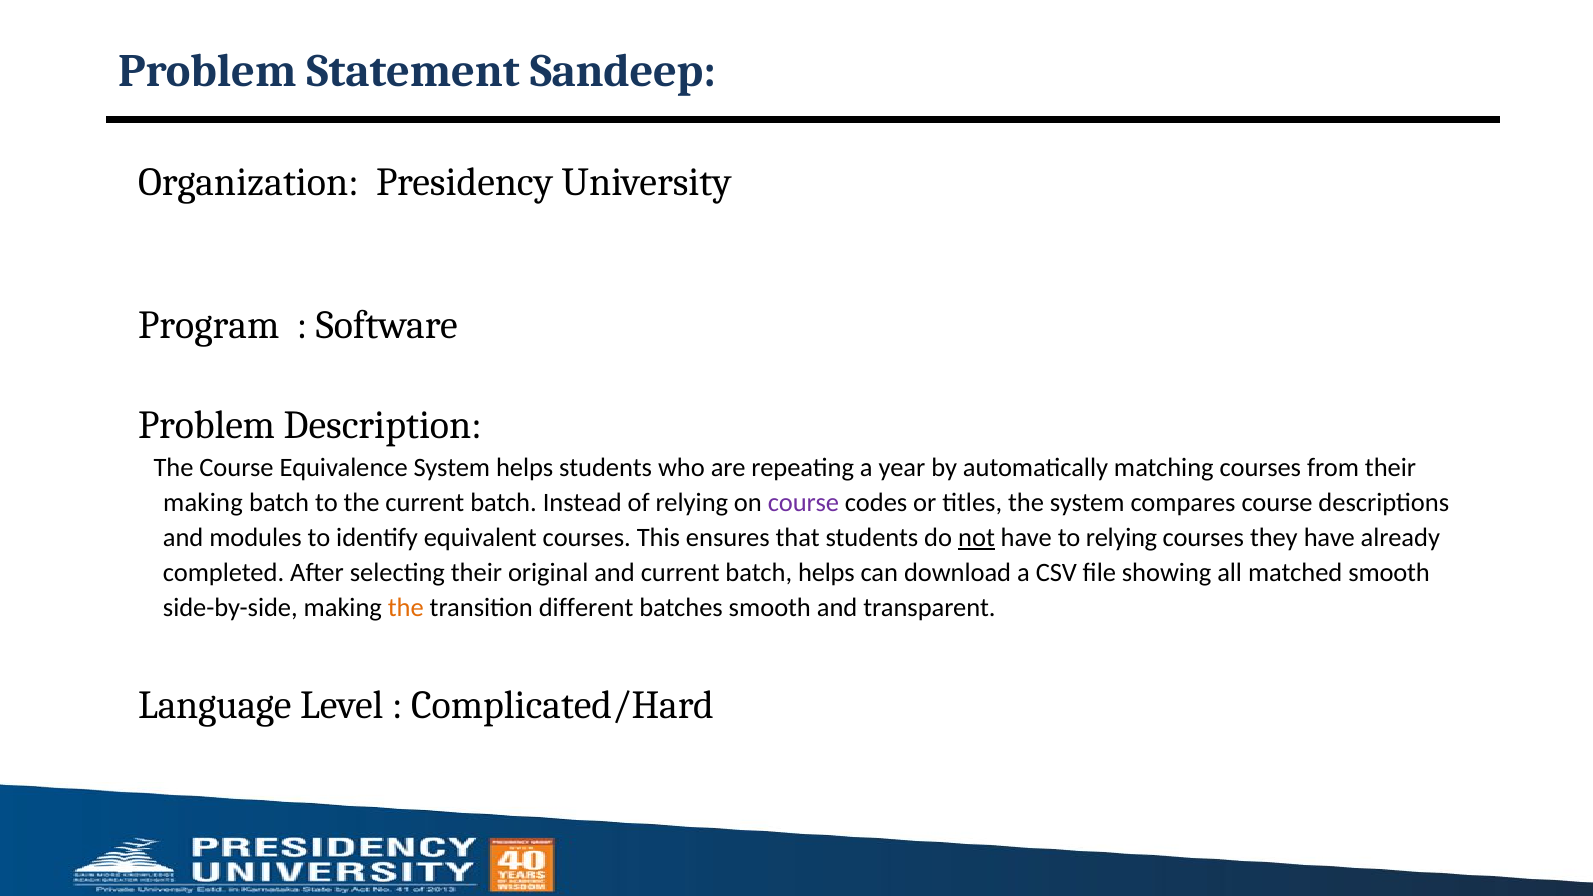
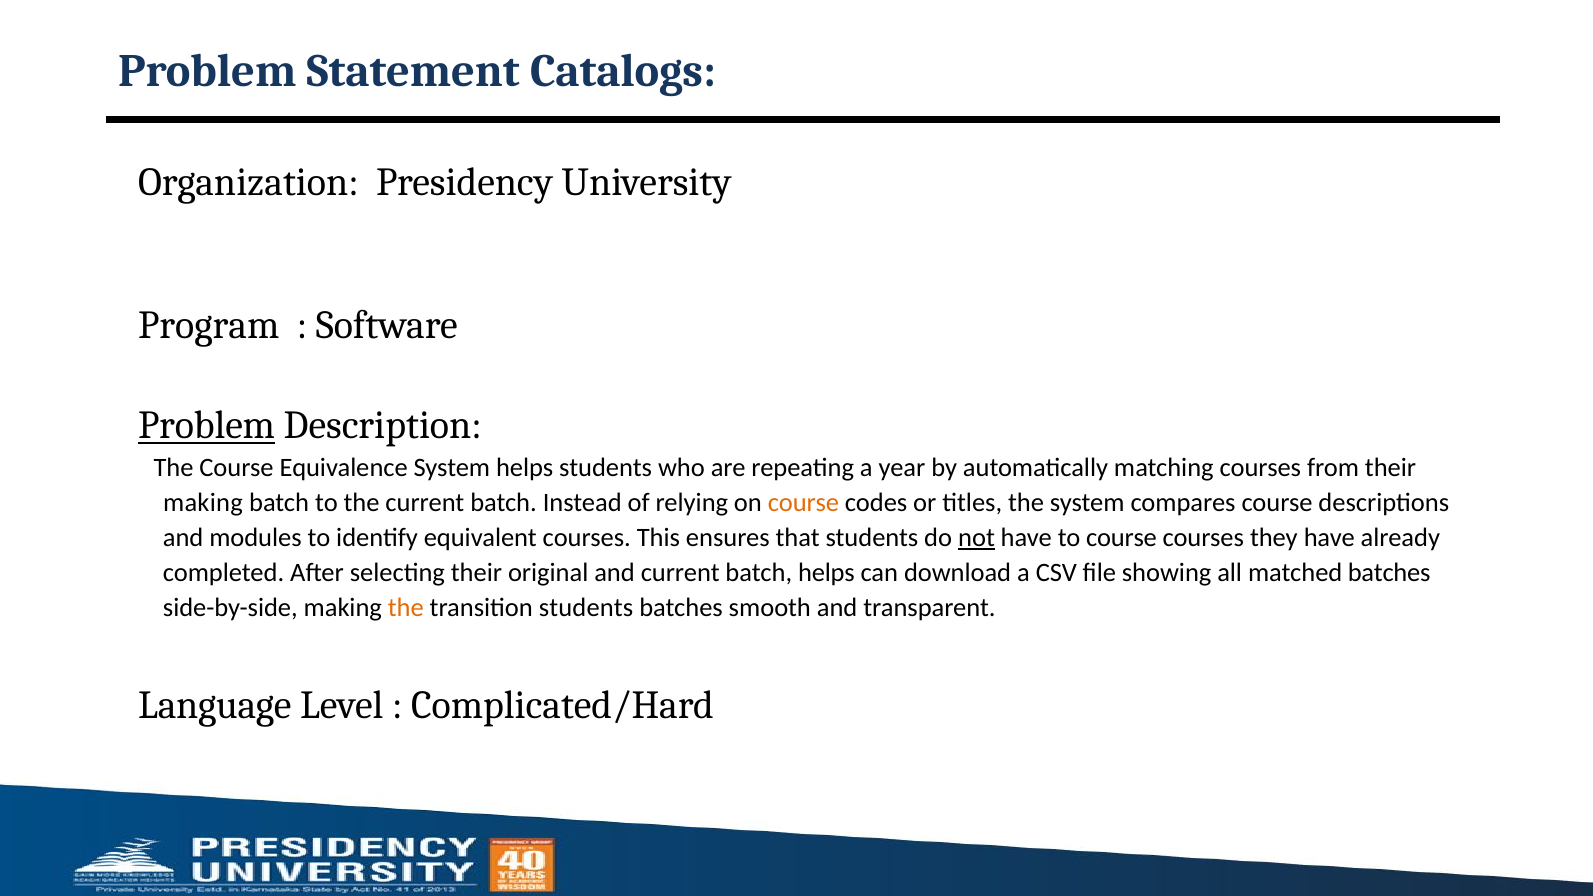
Sandeep: Sandeep -> Catalogs
Problem at (207, 426) underline: none -> present
course at (803, 503) colour: purple -> orange
to relying: relying -> course
matched smooth: smooth -> batches
transition different: different -> students
